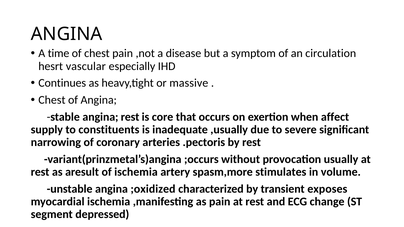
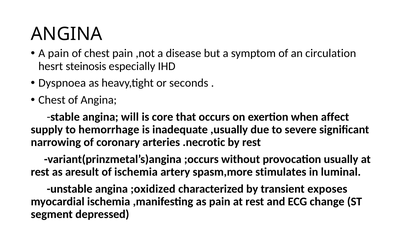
A time: time -> pain
vascular: vascular -> steinosis
Continues: Continues -> Dyspnoea
massive: massive -> seconds
angina rest: rest -> will
constituents: constituents -> hemorrhage
.pectoris: .pectoris -> .necrotic
volume: volume -> luminal
